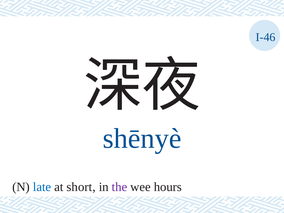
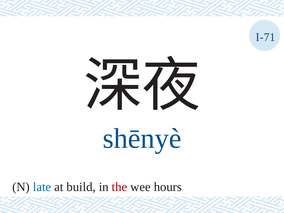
I-46: I-46 -> I-71
short: short -> build
the colour: purple -> red
